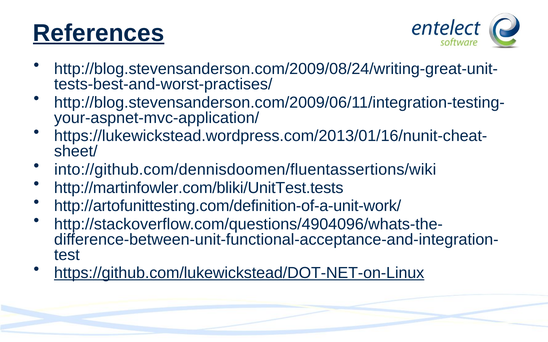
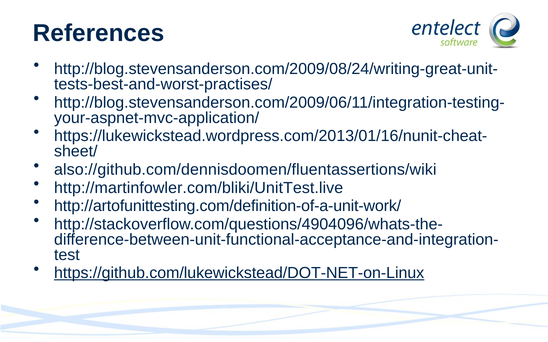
References underline: present -> none
into://github.com/dennisdoomen/fluentassertions/wiki: into://github.com/dennisdoomen/fluentassertions/wiki -> also://github.com/dennisdoomen/fluentassertions/wiki
http://martinfowler.com/bliki/UnitTest.tests: http://martinfowler.com/bliki/UnitTest.tests -> http://martinfowler.com/bliki/UnitTest.live
